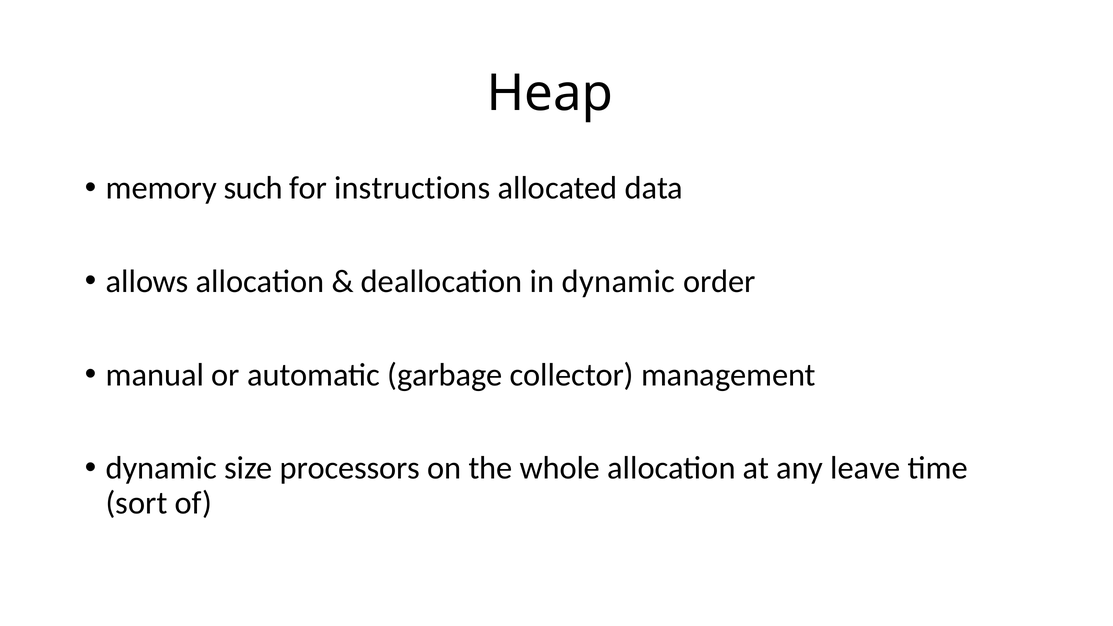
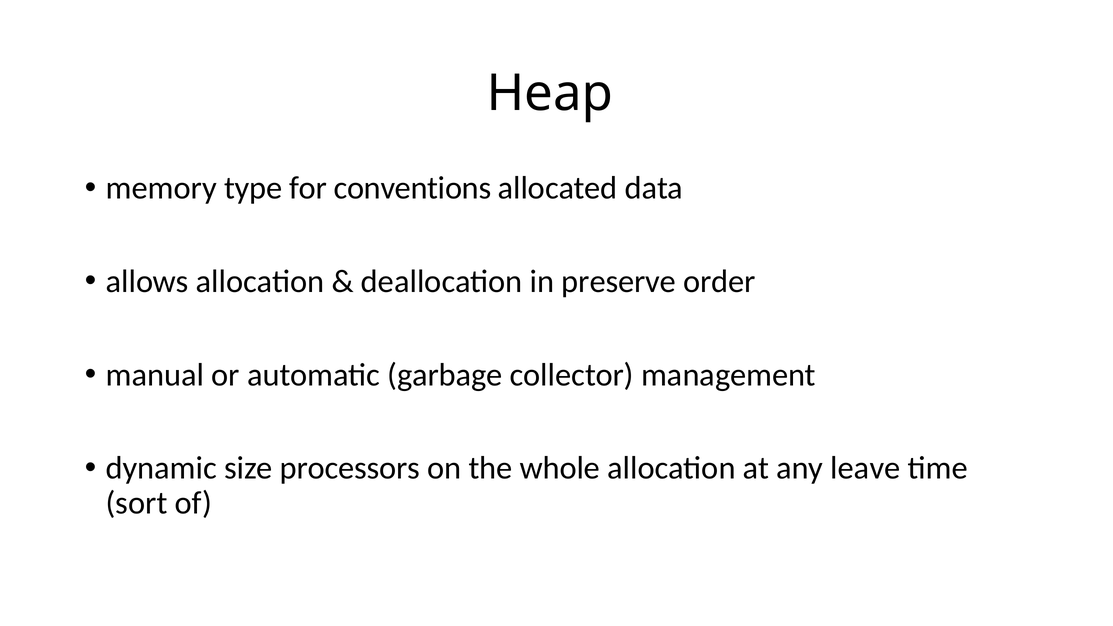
such: such -> type
instructions: instructions -> conventions
in dynamic: dynamic -> preserve
